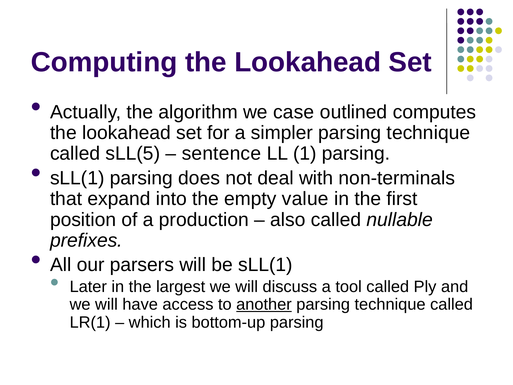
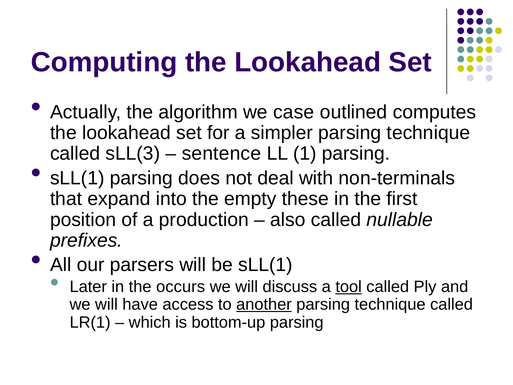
sLL(5: sLL(5 -> sLL(3
value: value -> these
largest: largest -> occurs
tool underline: none -> present
